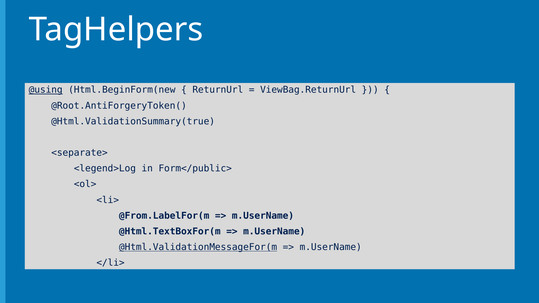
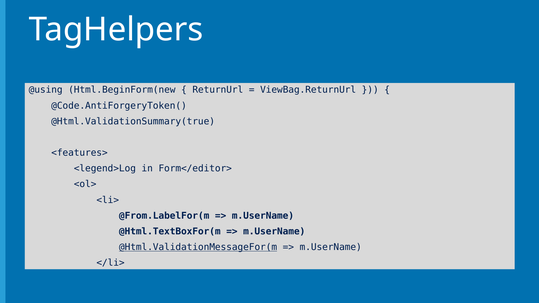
@using underline: present -> none
@Root.AntiForgeryToken(: @Root.AntiForgeryToken( -> @Code.AntiForgeryToken(
<separate>: <separate> -> <features>
Form</public>: Form</public> -> Form</editor>
